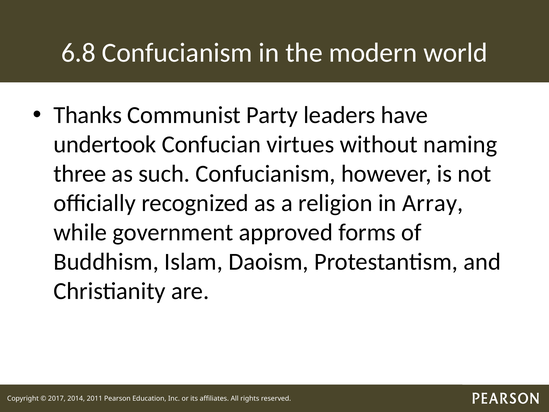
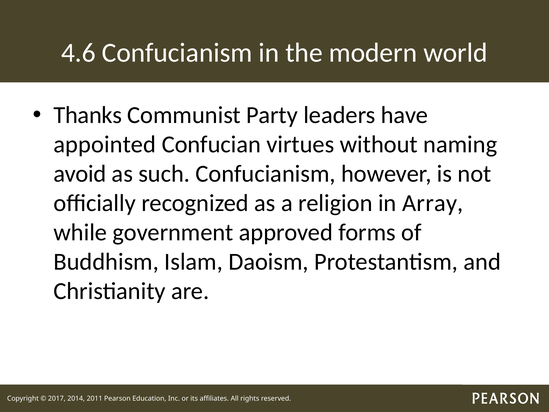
6.8: 6.8 -> 4.6
undertook: undertook -> appointed
three: three -> avoid
